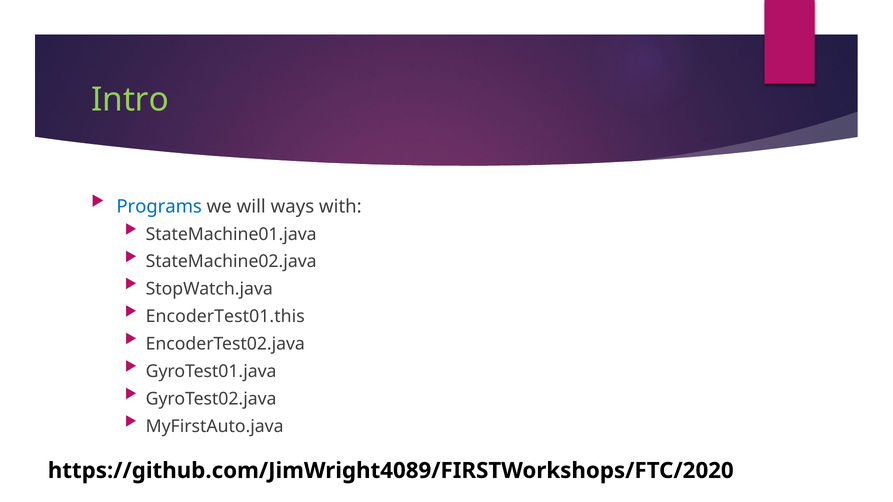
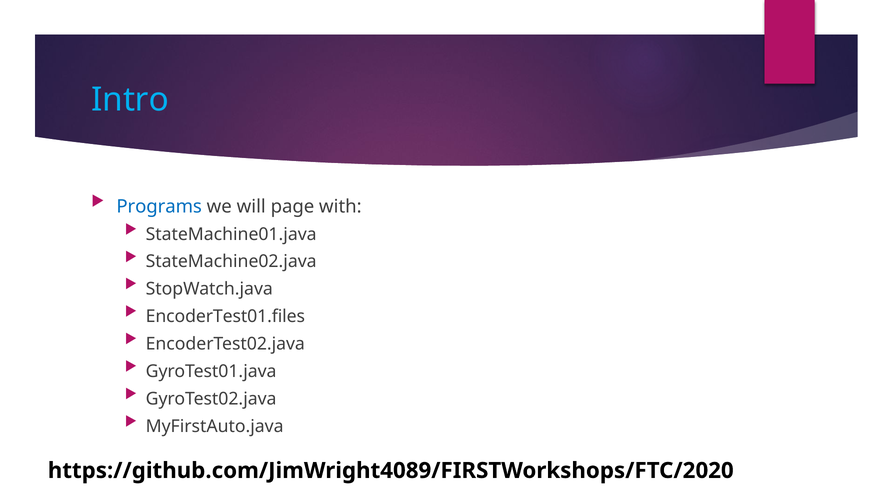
Intro colour: light green -> light blue
ways: ways -> page
EncoderTest01.this: EncoderTest01.this -> EncoderTest01.files
